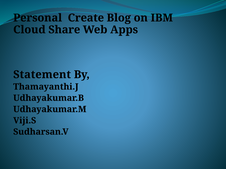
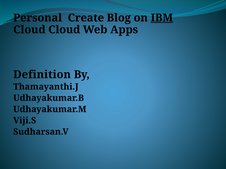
IBM underline: none -> present
Cloud Share: Share -> Cloud
Statement: Statement -> Definition
